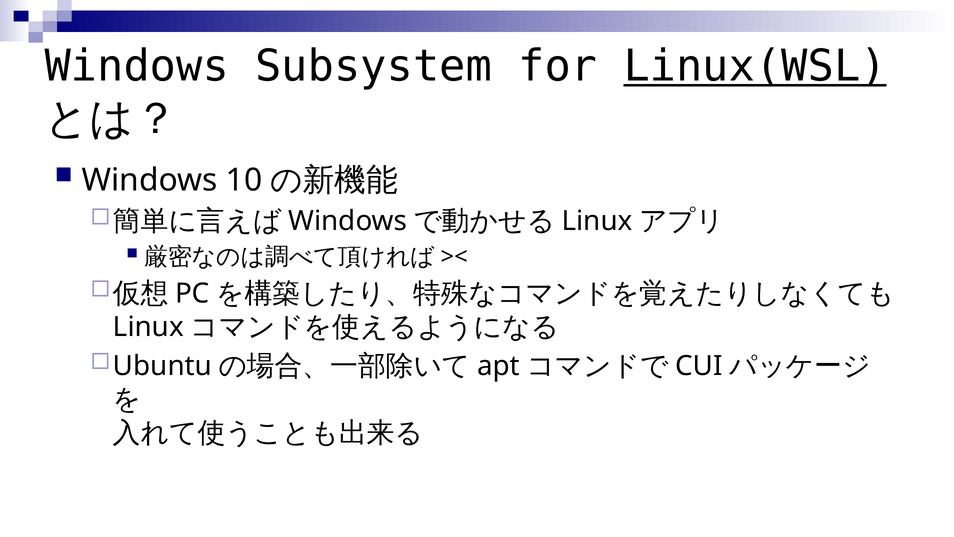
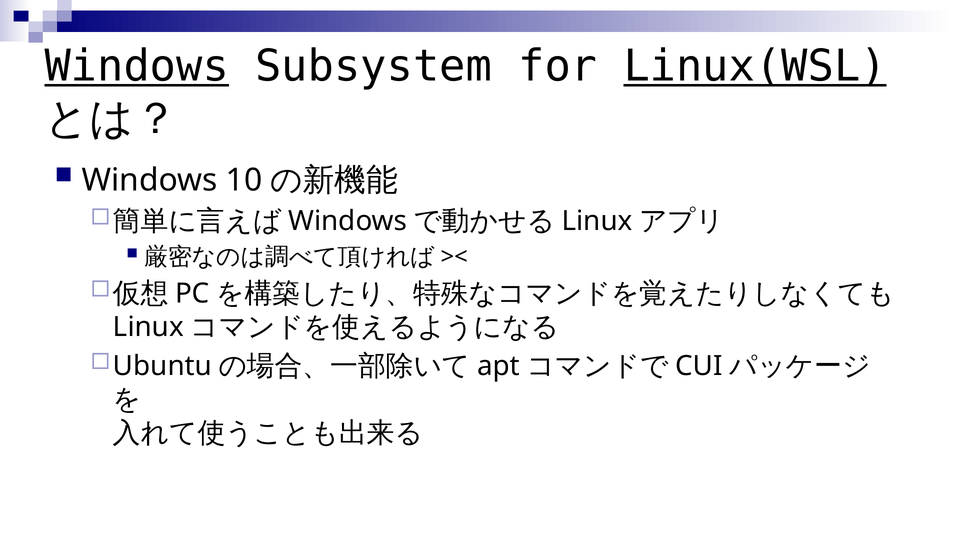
Windows at (137, 66) underline: none -> present
